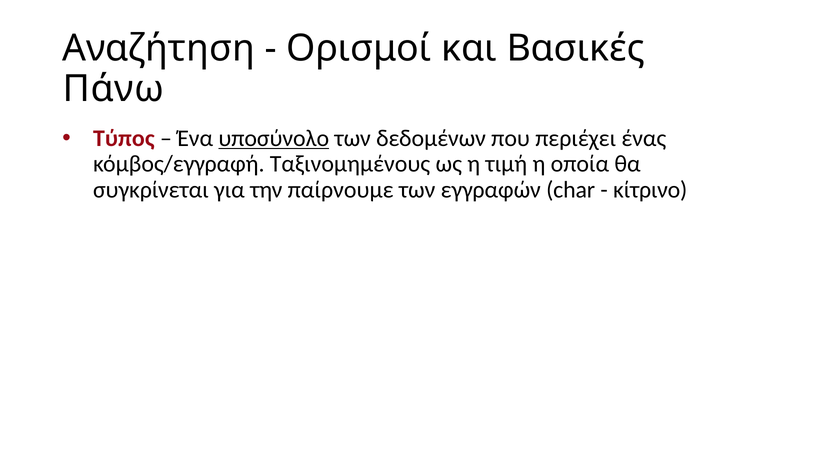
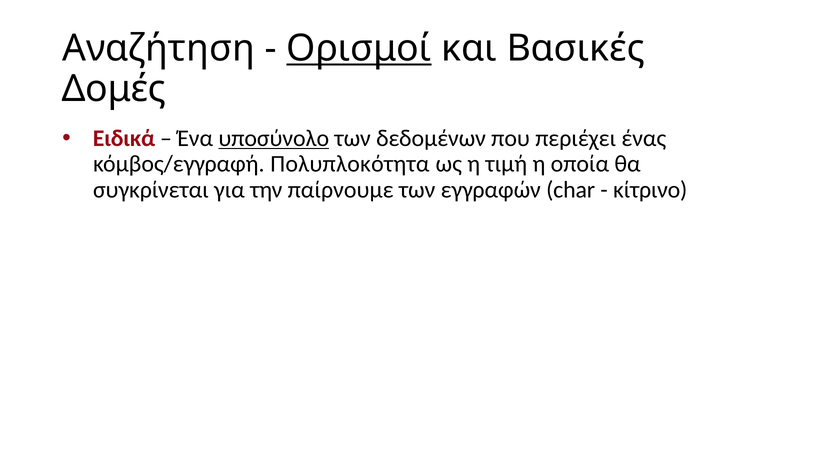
Ορισμοί underline: none -> present
Πάνω: Πάνω -> Δομές
Τύπος: Τύπος -> Ειδικά
Ταξινομημένους: Ταξινομημένους -> Πολυπλοκότητα
